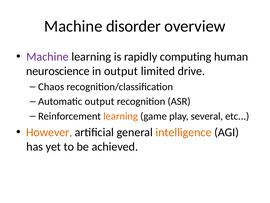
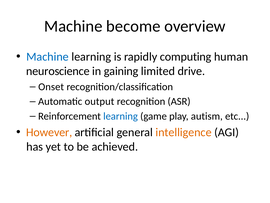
disorder: disorder -> become
Machine at (48, 57) colour: purple -> blue
in output: output -> gaining
Chaos: Chaos -> Onset
learning at (121, 116) colour: orange -> blue
several: several -> autism
